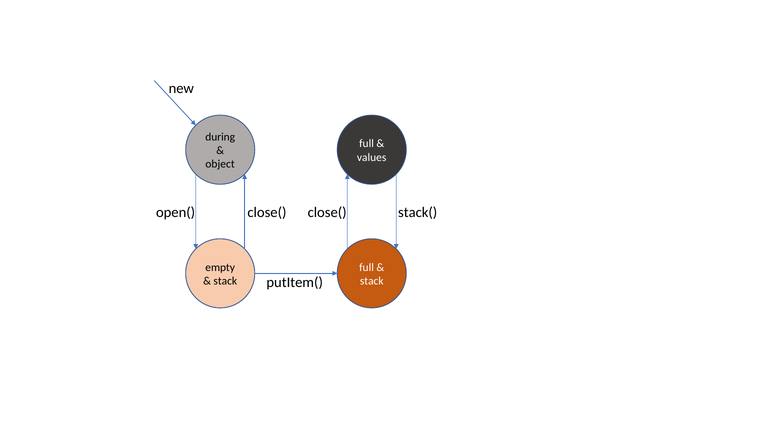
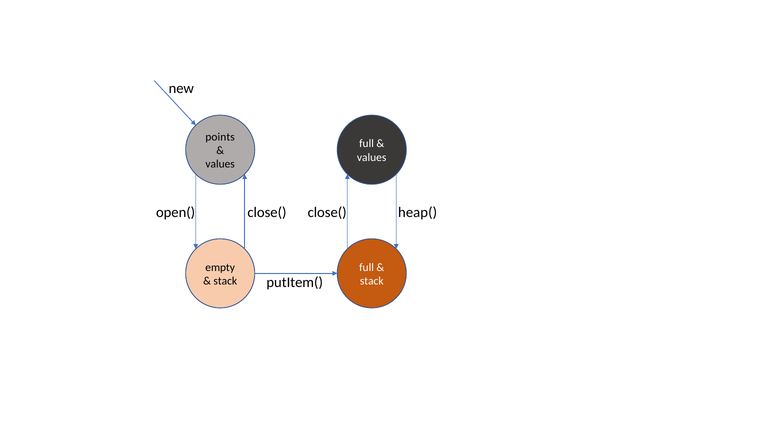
during: during -> points
object at (220, 164): object -> values
stack(: stack( -> heap(
